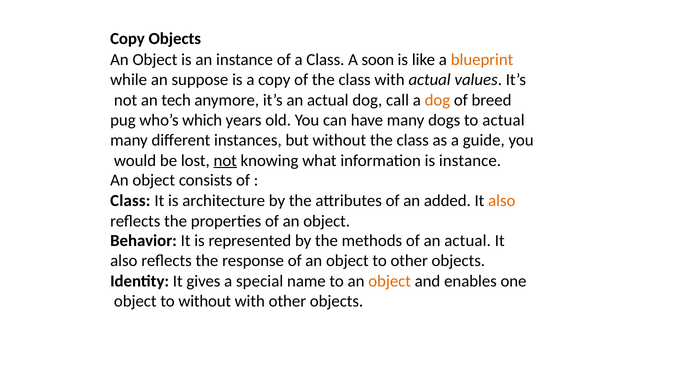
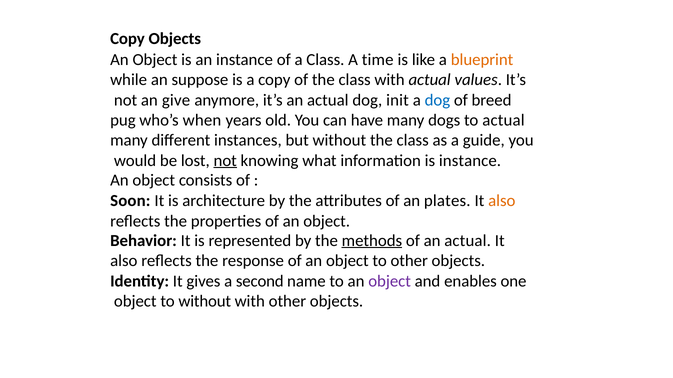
soon: soon -> time
tech: tech -> give
call: call -> init
dog at (437, 100) colour: orange -> blue
which: which -> when
Class at (130, 201): Class -> Soon
added: added -> plates
methods underline: none -> present
special: special -> second
object at (390, 281) colour: orange -> purple
